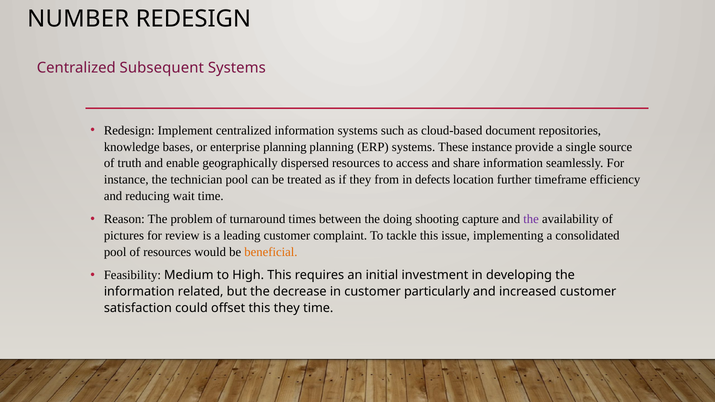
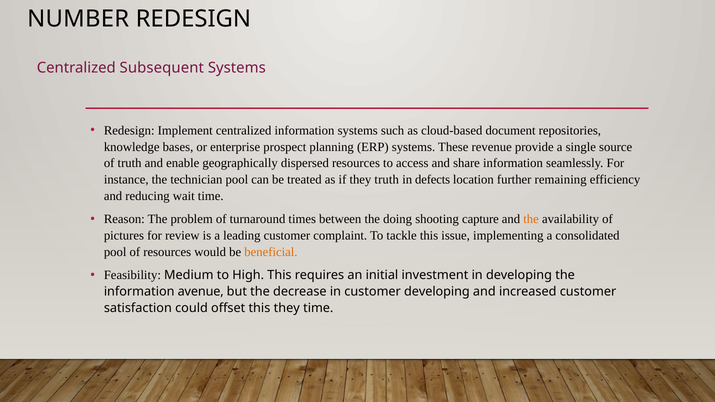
enterprise planning: planning -> prospect
These instance: instance -> revenue
they from: from -> truth
timeframe: timeframe -> remaining
the at (531, 219) colour: purple -> orange
related: related -> avenue
customer particularly: particularly -> developing
